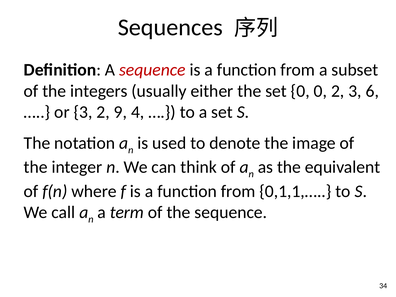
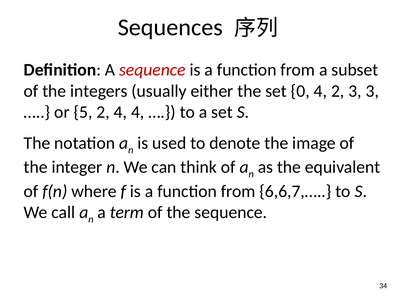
0 0: 0 -> 4
3 6: 6 -> 3
or 3: 3 -> 5
2 9: 9 -> 4
0,1,1,…: 0,1,1,… -> 6,6,7,…
